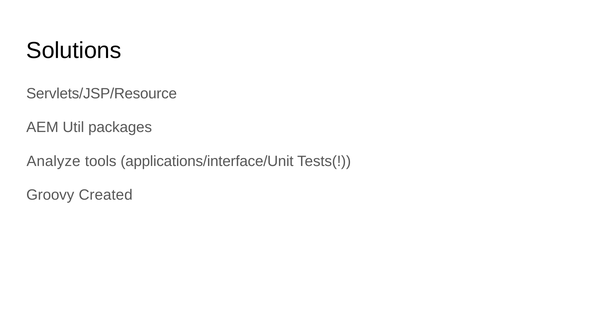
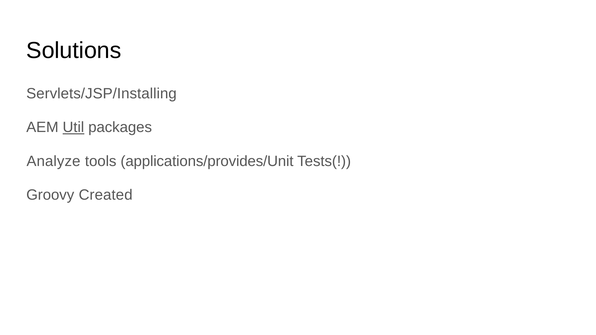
Servlets/JSP/Resource: Servlets/JSP/Resource -> Servlets/JSP/Installing
Util underline: none -> present
applications/interface/Unit: applications/interface/Unit -> applications/provides/Unit
